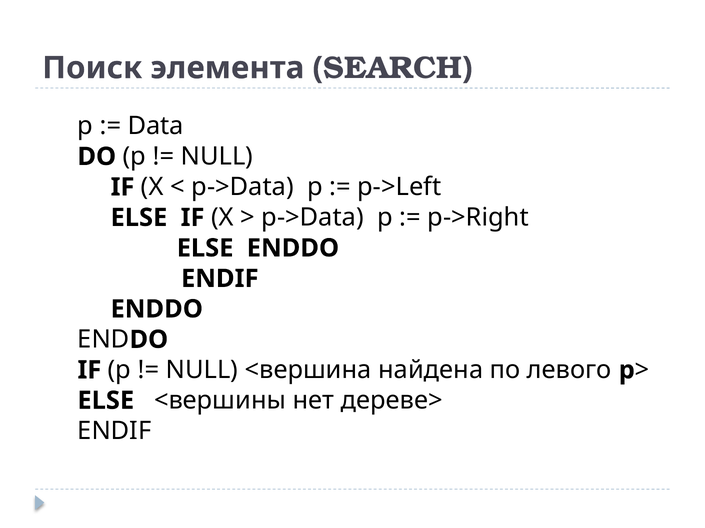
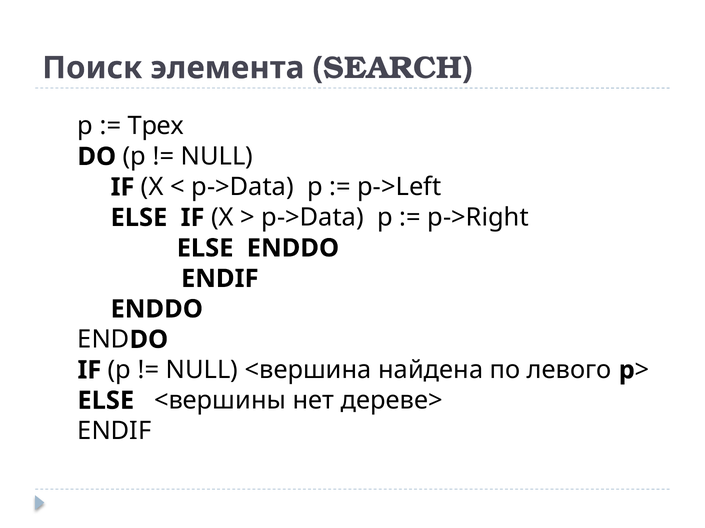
Data: Data -> Трех
